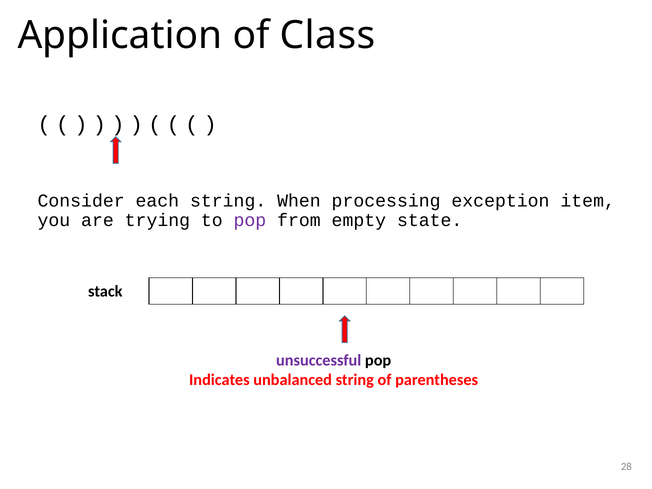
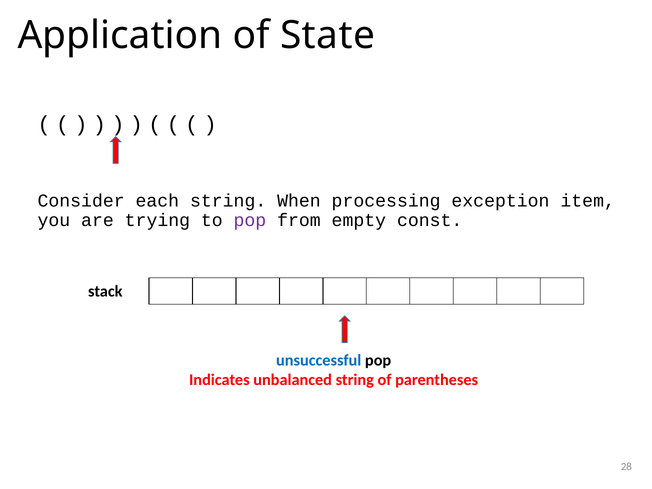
Class: Class -> State
state: state -> const
unsuccessful colour: purple -> blue
